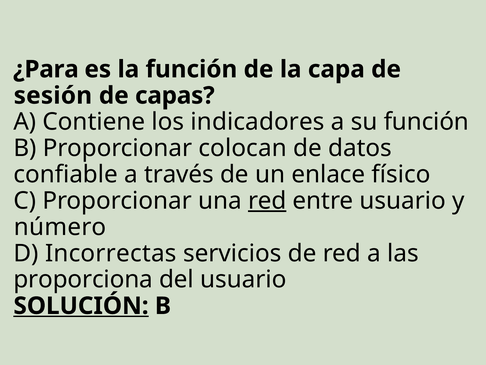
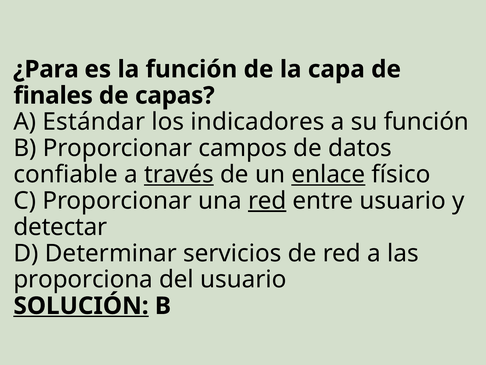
sesión: sesión -> finales
Contiene: Contiene -> Estándar
colocan: colocan -> campos
través underline: none -> present
enlace underline: none -> present
número: número -> detectar
Incorrectas: Incorrectas -> Determinar
